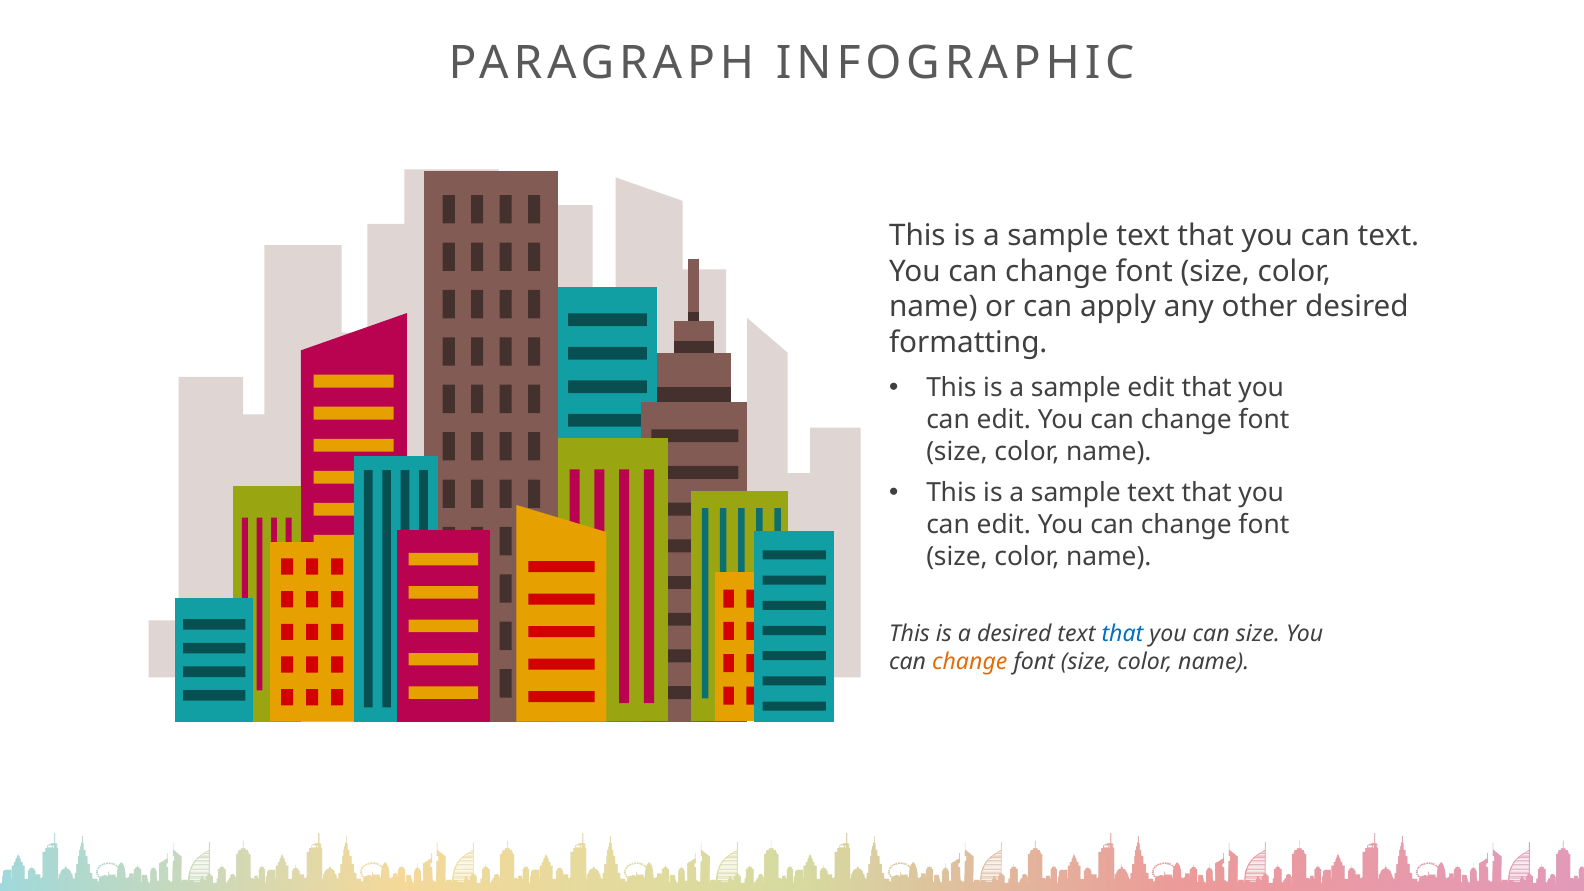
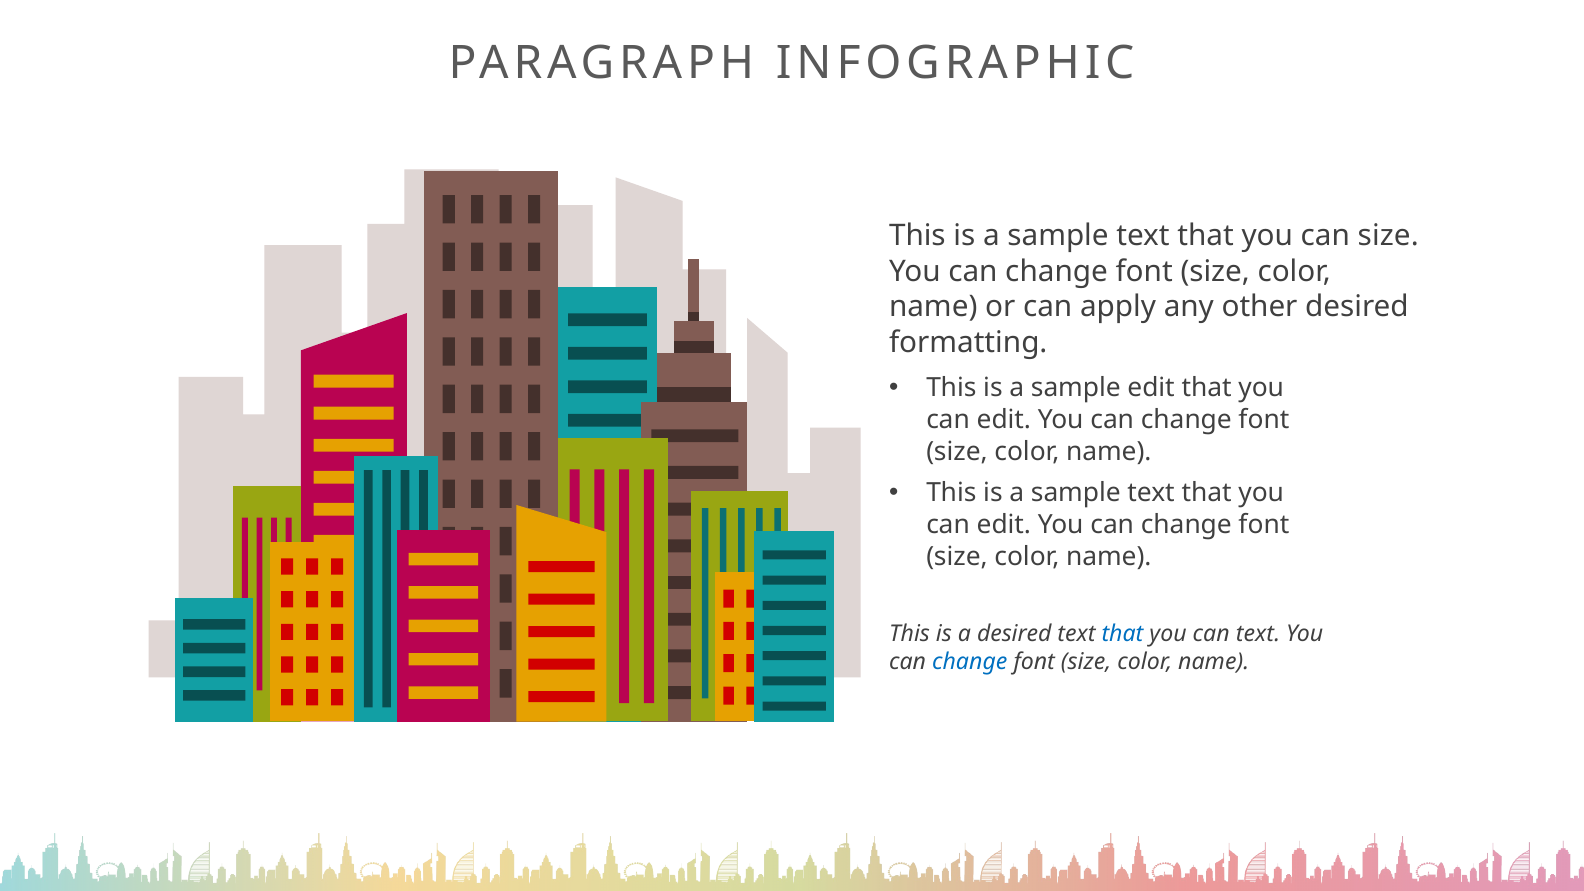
can text: text -> size
can size: size -> text
change at (970, 662) colour: orange -> blue
